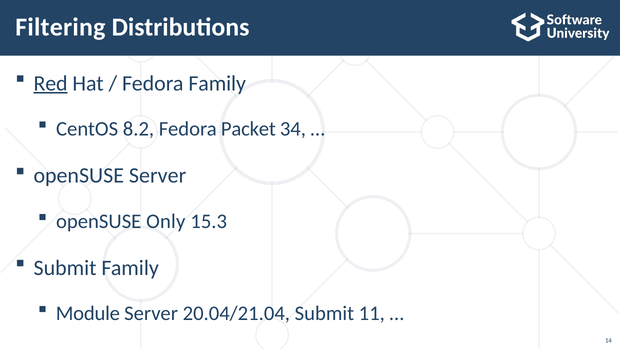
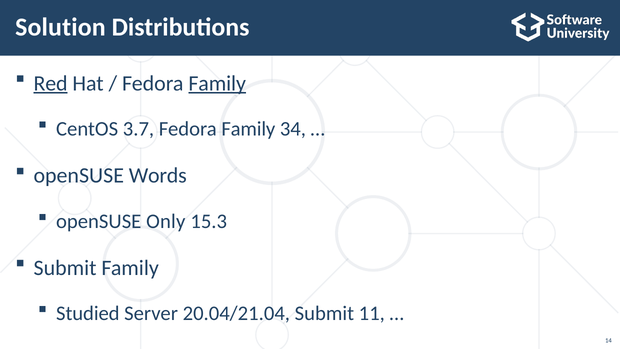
Filtering: Filtering -> Solution
Family at (217, 83) underline: none -> present
8.2: 8.2 -> 3.7
Packet at (248, 129): Packet -> Family
openSUSE Server: Server -> Words
Module: Module -> Studied
